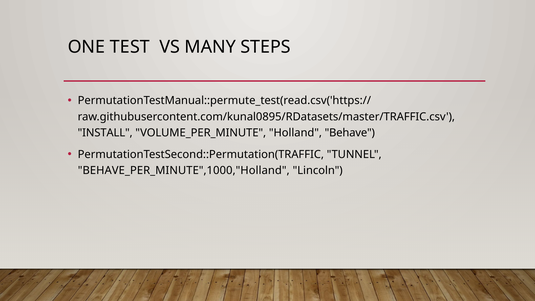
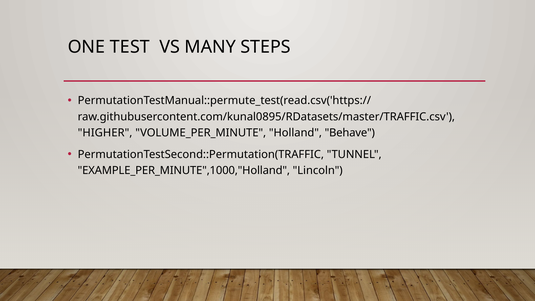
INSTALL: INSTALL -> HIGHER
BEHAVE_PER_MINUTE",1000,"Holland: BEHAVE_PER_MINUTE",1000,"Holland -> EXAMPLE_PER_MINUTE",1000,"Holland
